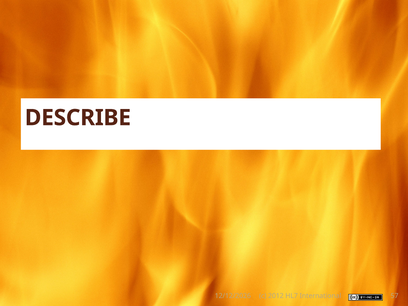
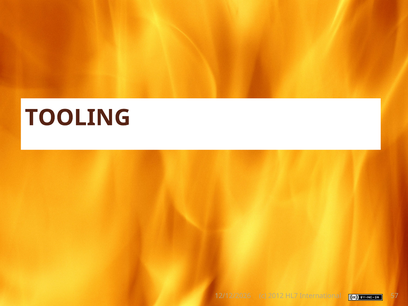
DESCRIBE: DESCRIBE -> TOOLING
